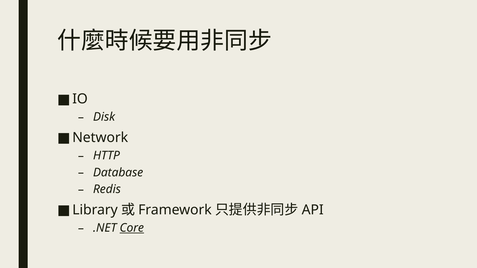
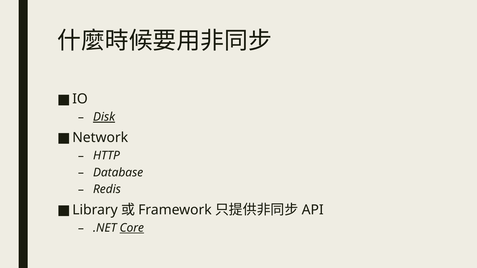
Disk underline: none -> present
